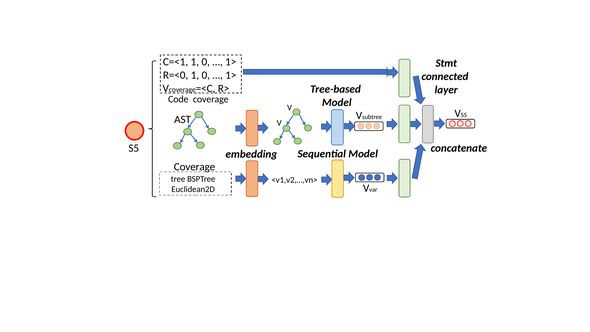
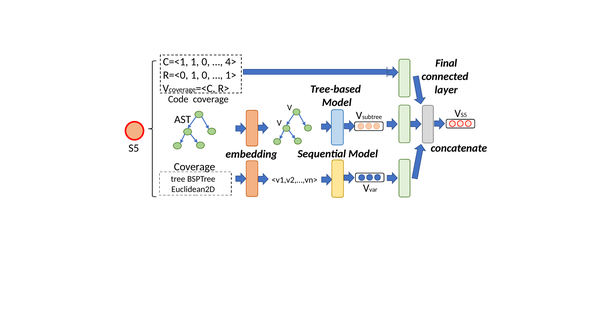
1> at (231, 62): 1> -> 4>
Stmt: Stmt -> Final
